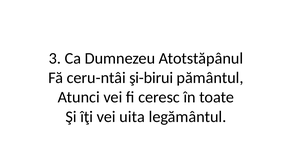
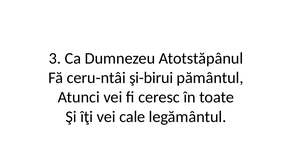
uita: uita -> cale
